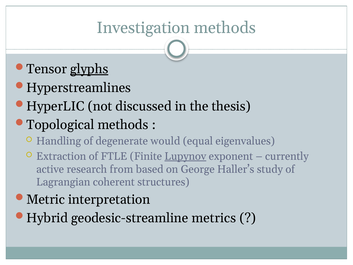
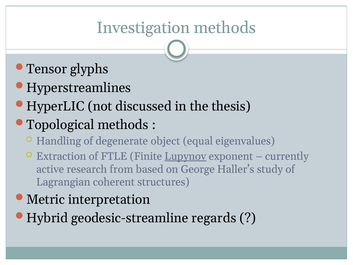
glyphs underline: present -> none
would: would -> object
metrics: metrics -> regards
